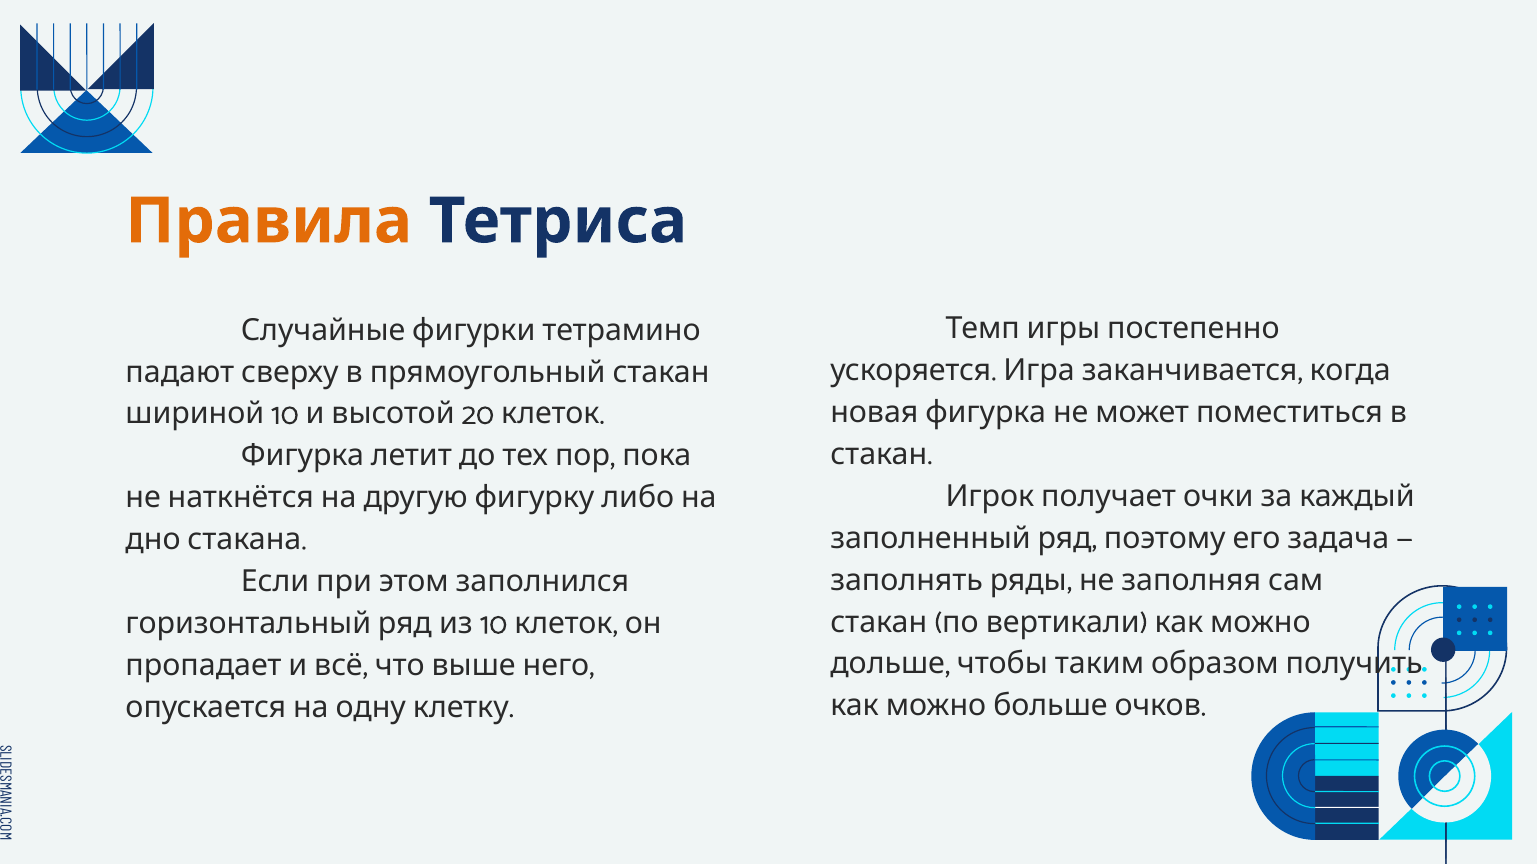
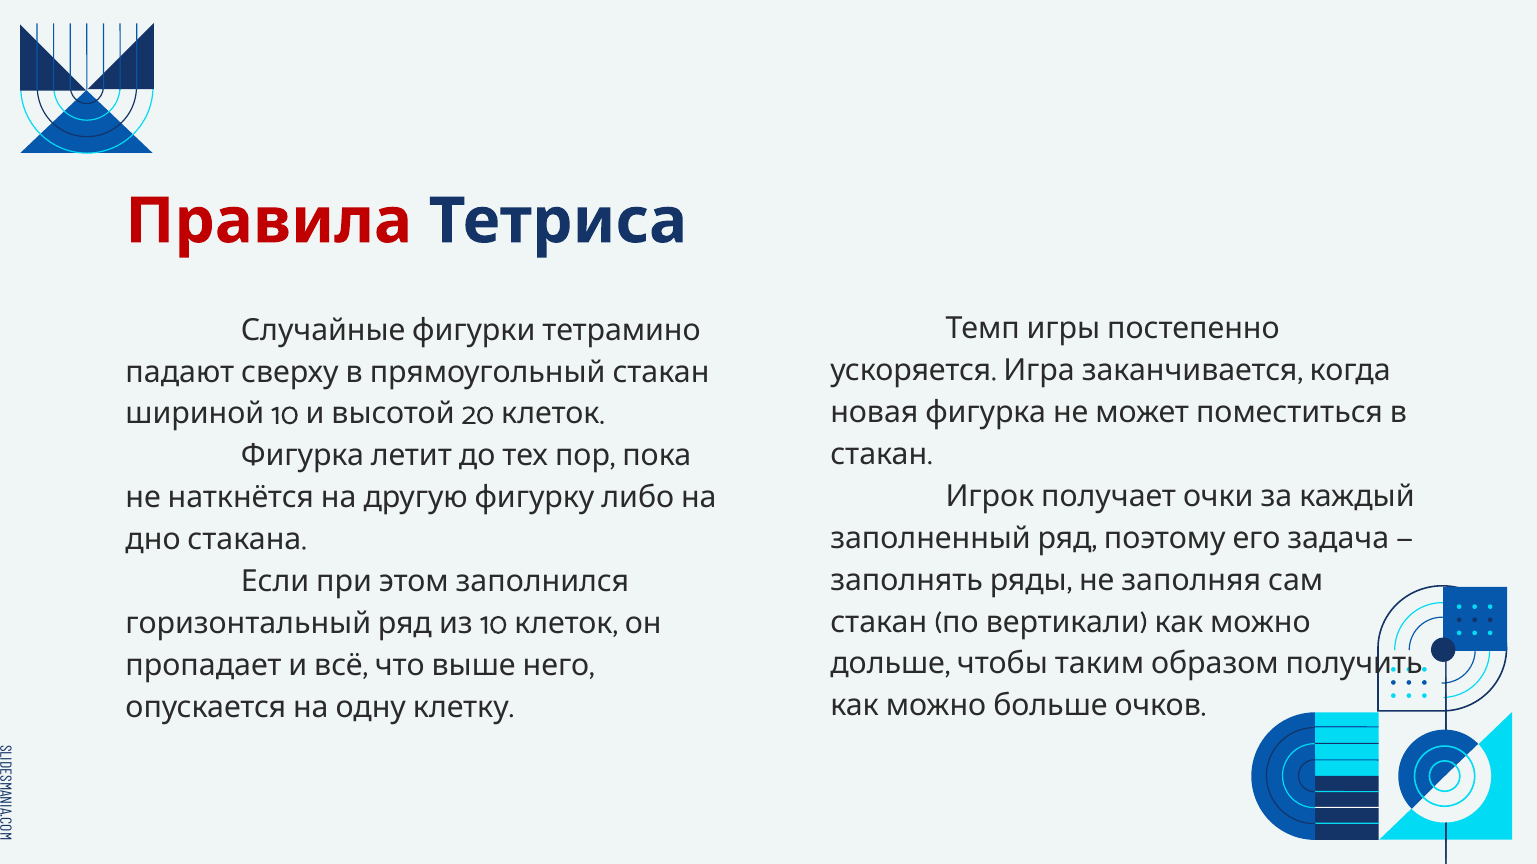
Правила colour: orange -> red
